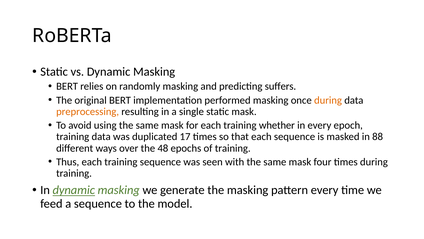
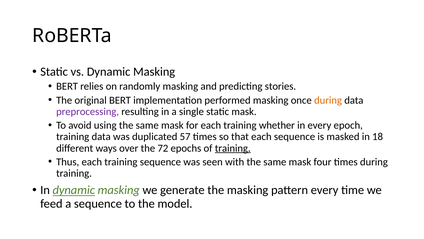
suffers: suffers -> stories
preprocessing colour: orange -> purple
17: 17 -> 57
88: 88 -> 18
48: 48 -> 72
training at (233, 148) underline: none -> present
